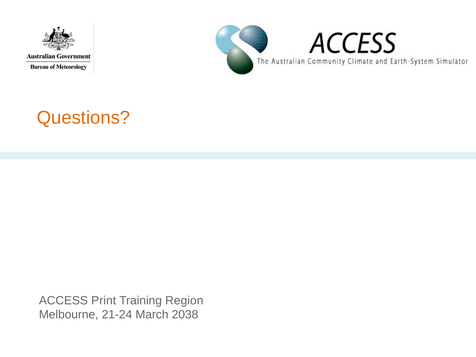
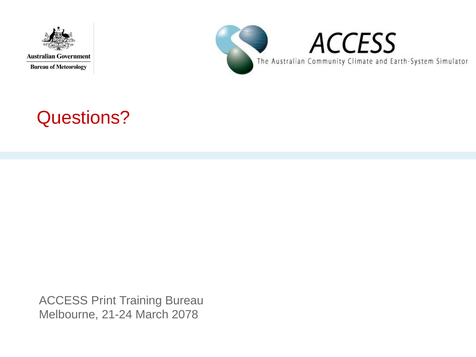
Questions colour: orange -> red
Region: Region -> Bureau
2038: 2038 -> 2078
